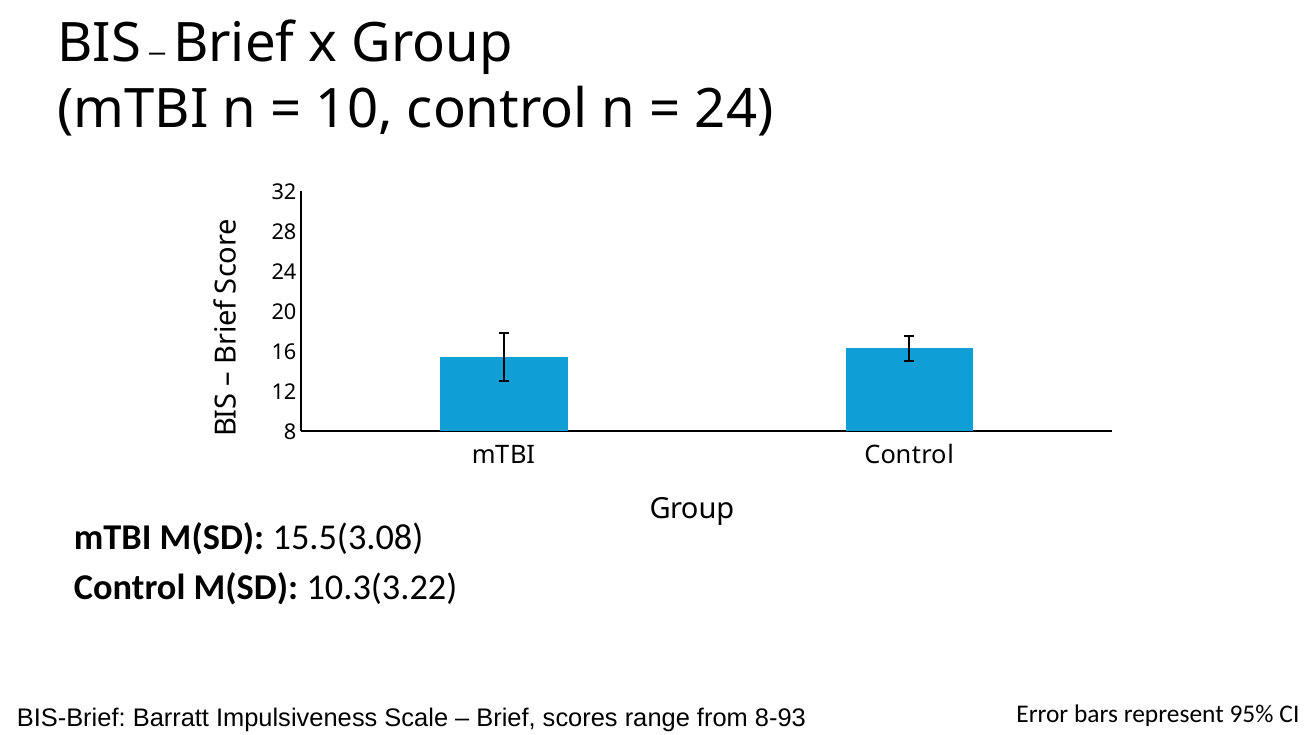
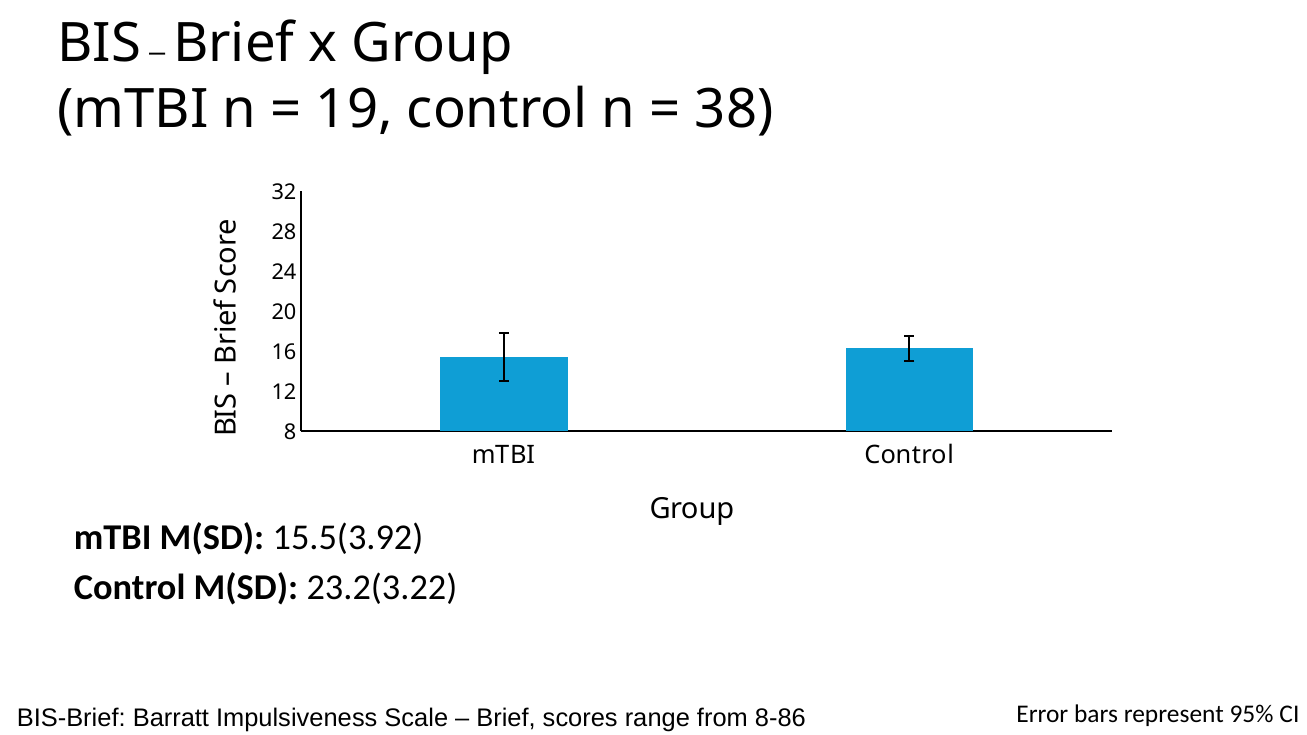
10: 10 -> 19
24 at (734, 109): 24 -> 38
15.5(3.08: 15.5(3.08 -> 15.5(3.92
10.3(3.22: 10.3(3.22 -> 23.2(3.22
8-93: 8-93 -> 8-86
